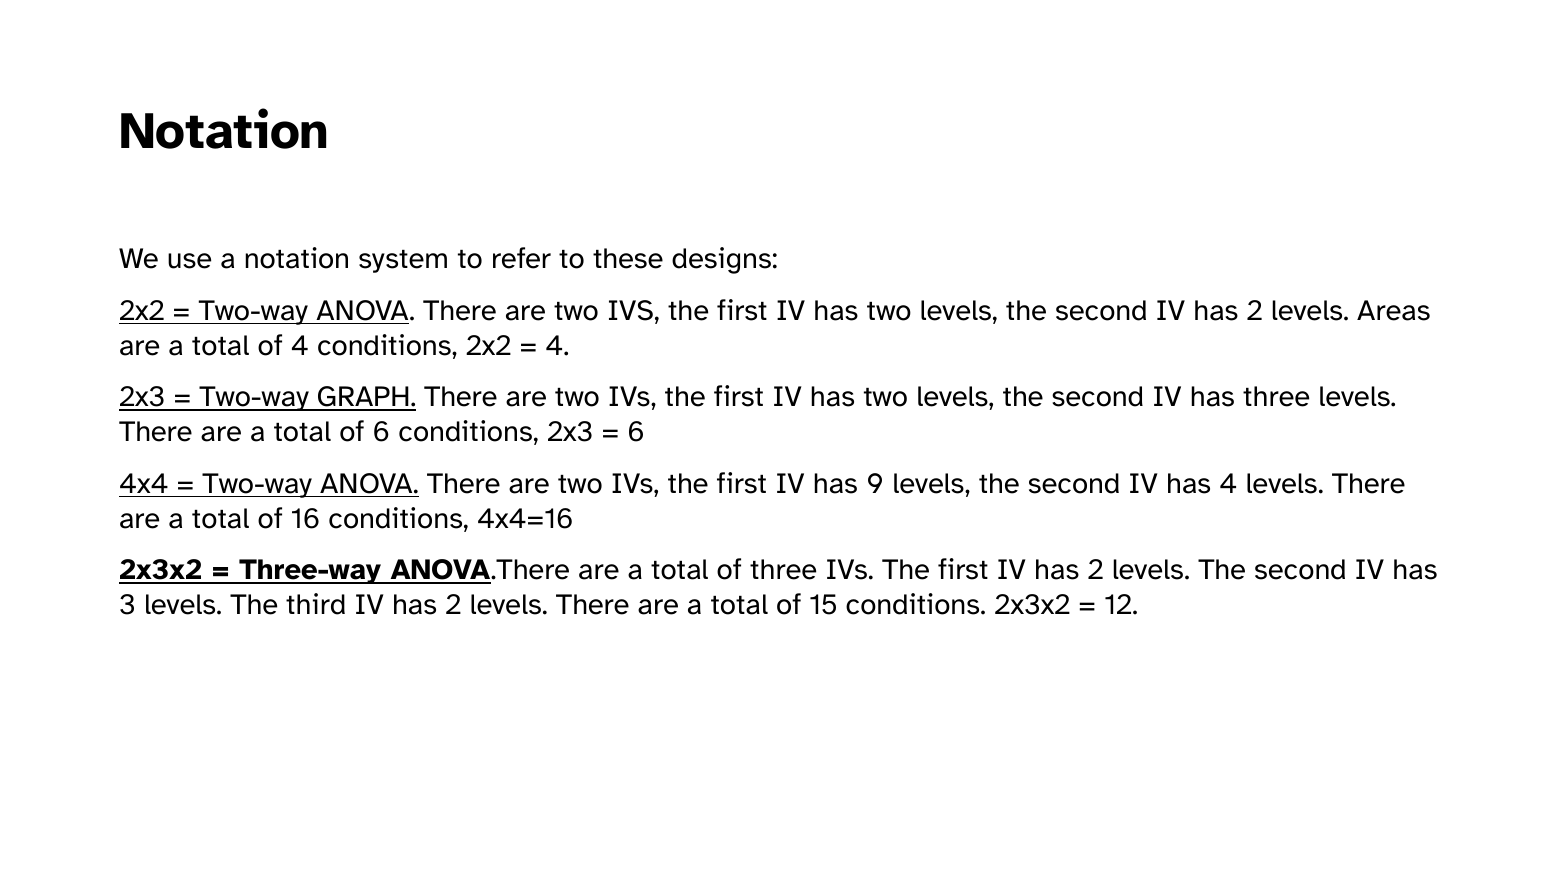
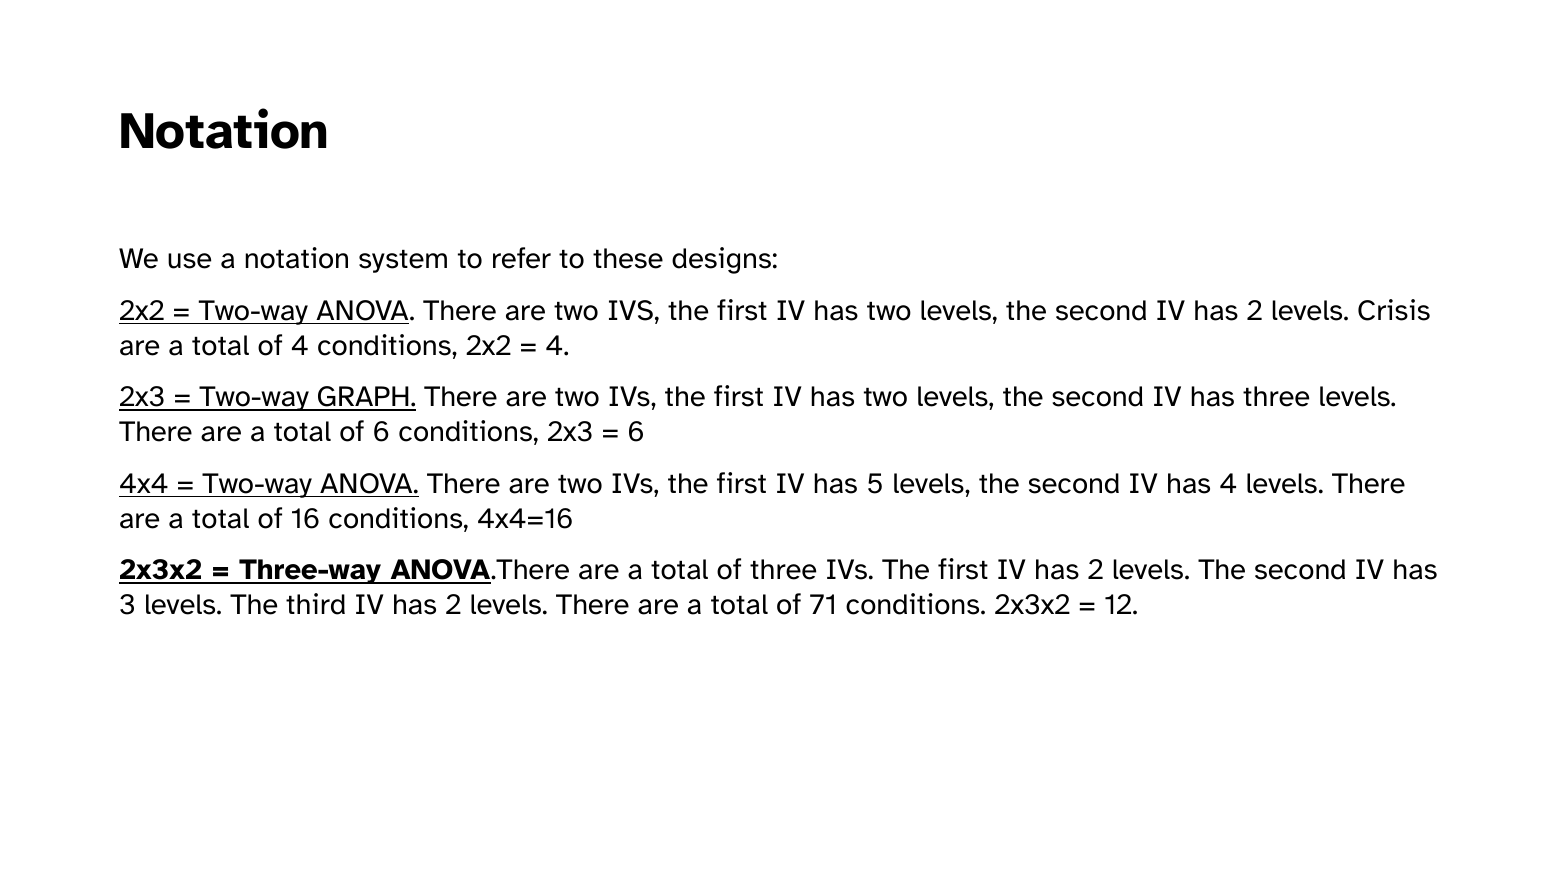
Areas: Areas -> Crisis
9: 9 -> 5
15: 15 -> 71
